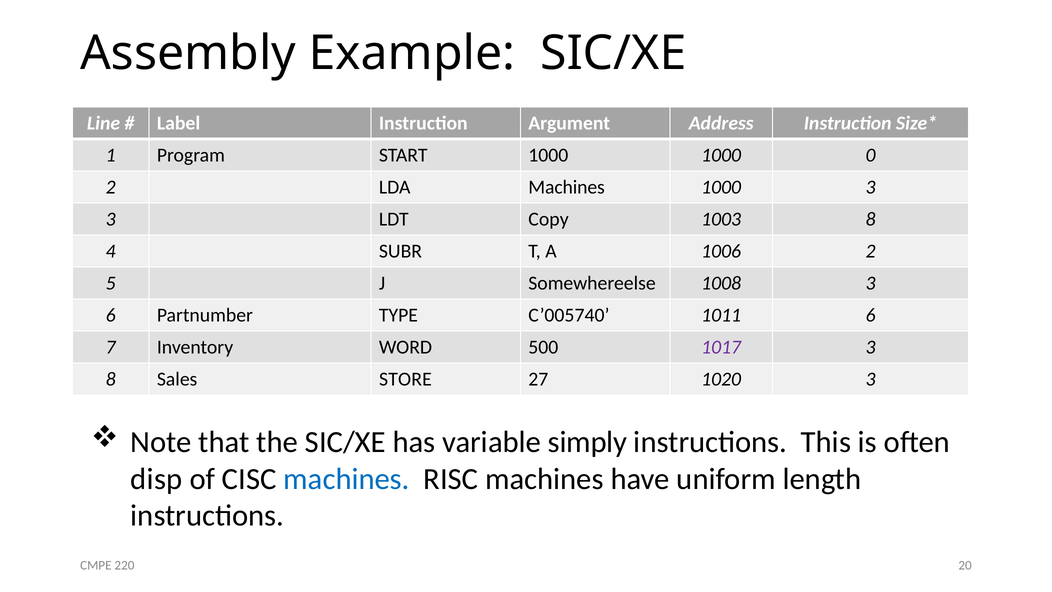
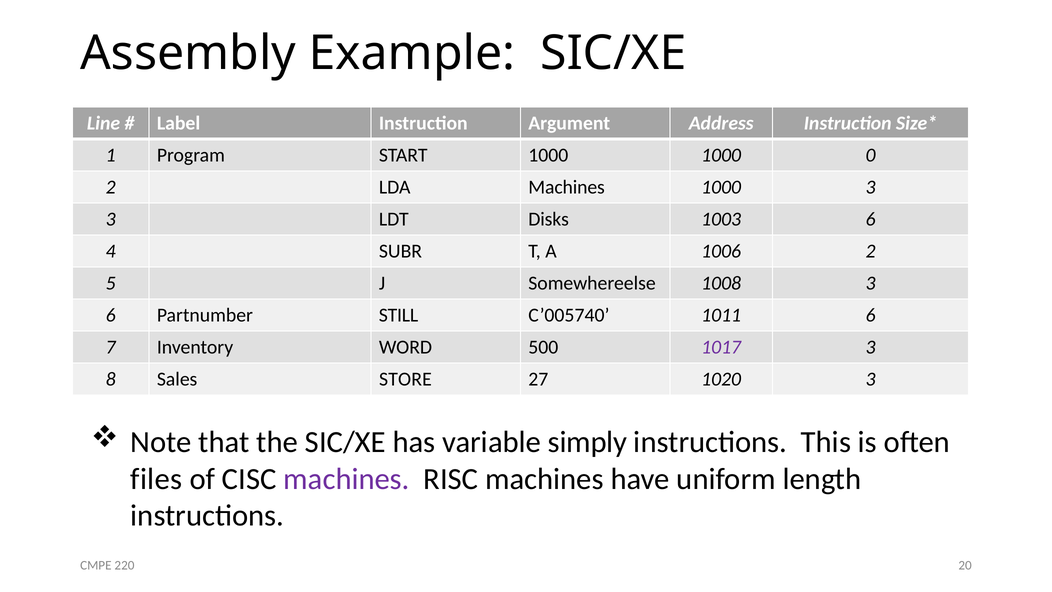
Copy: Copy -> Disks
1003 8: 8 -> 6
TYPE: TYPE -> STILL
disp: disp -> files
machines at (347, 479) colour: blue -> purple
